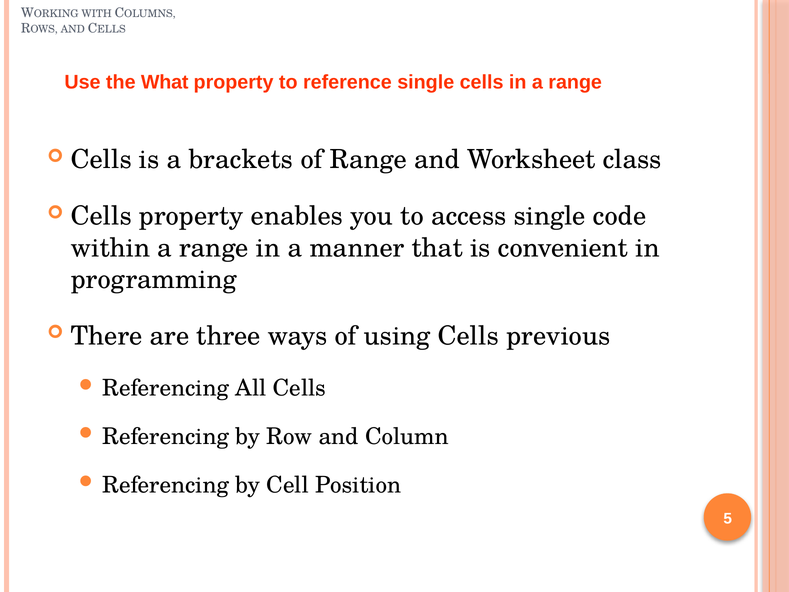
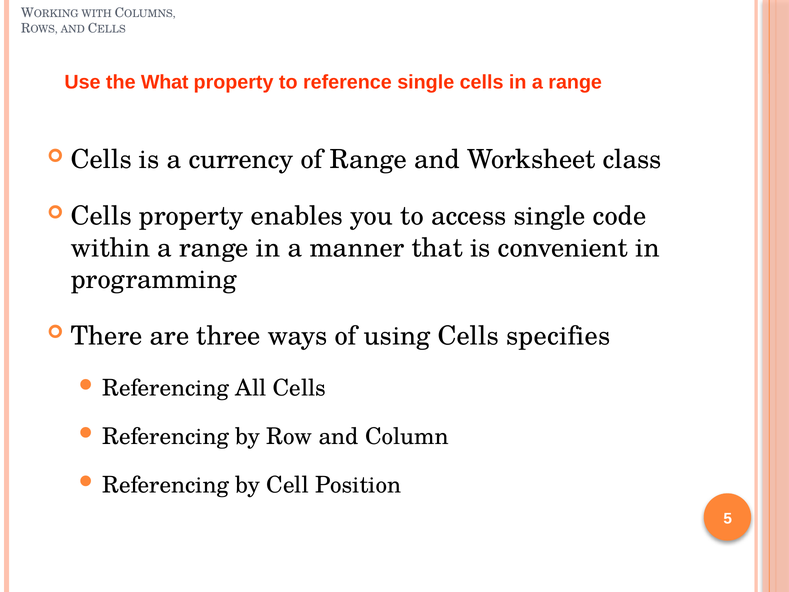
brackets: brackets -> currency
previous: previous -> specifies
